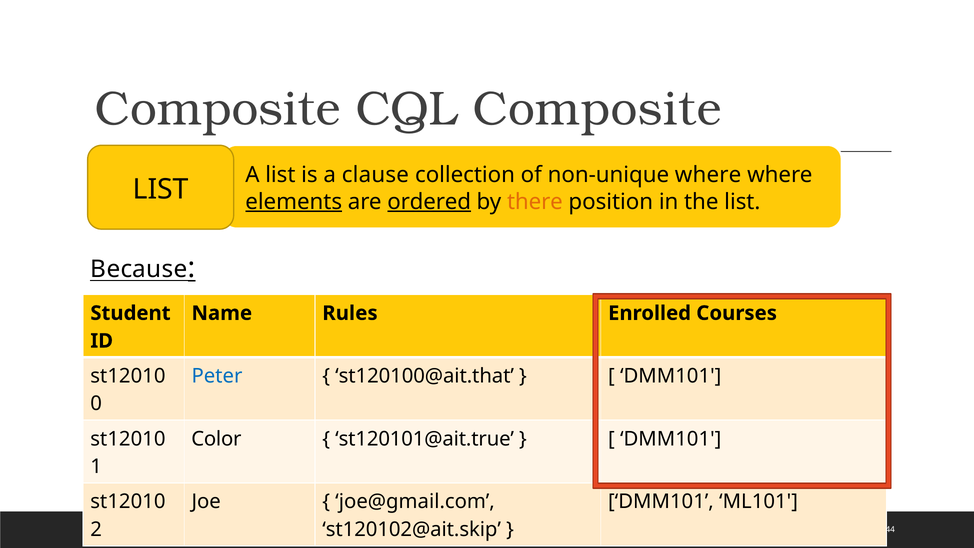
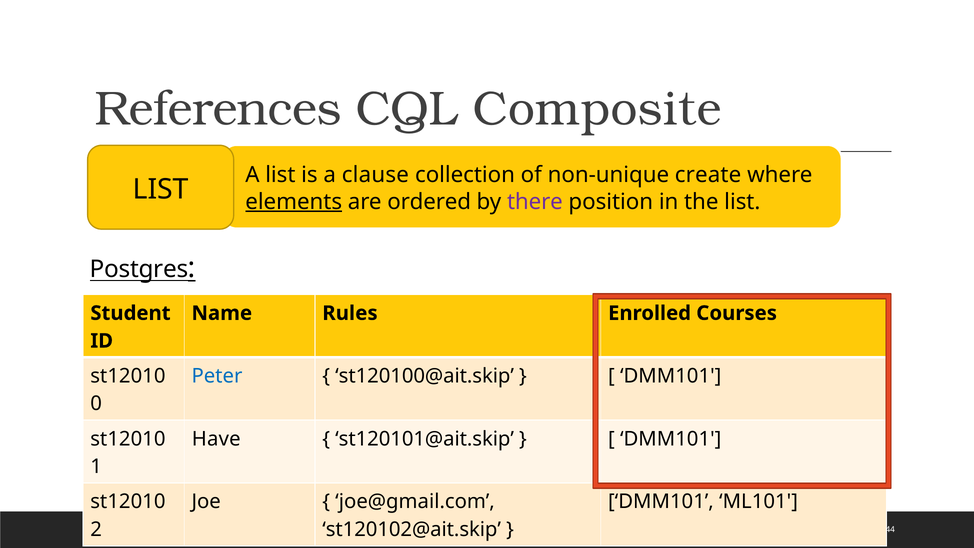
Composite at (218, 109): Composite -> References
non-unique where: where -> create
ordered underline: present -> none
there colour: orange -> purple
Because: Because -> Postgres
st120100@ait.that: st120100@ait.that -> st120100@ait.skip
Color: Color -> Have
st120101@ait.true: st120101@ait.true -> st120101@ait.skip
